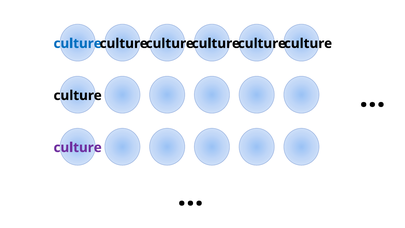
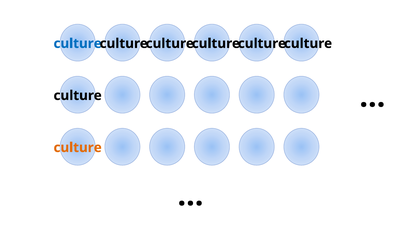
culture at (78, 147) colour: purple -> orange
